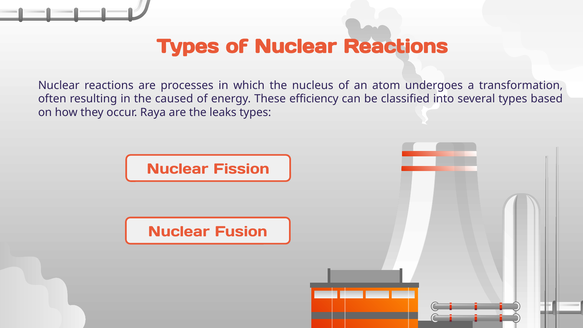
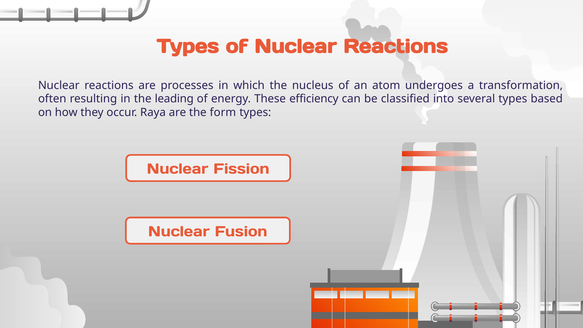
caused: caused -> leading
leaks: leaks -> form
